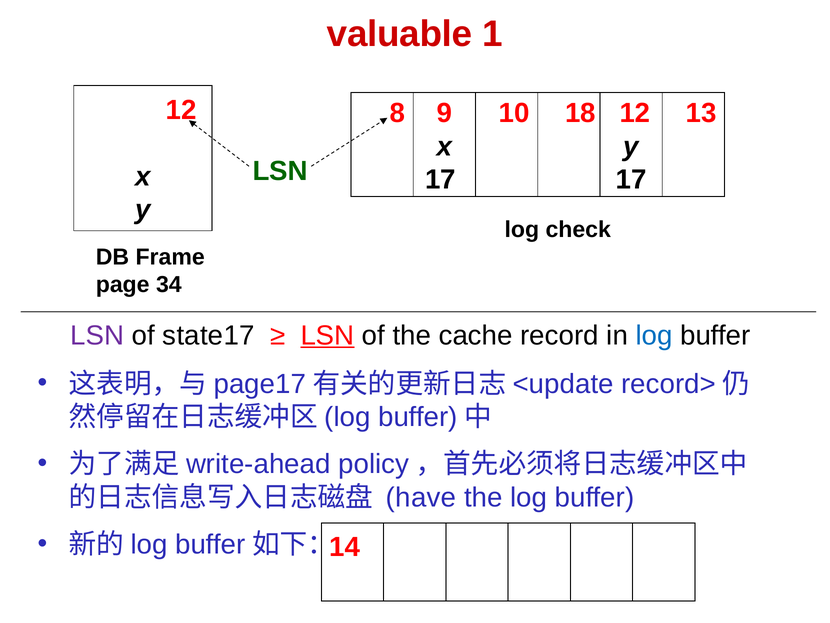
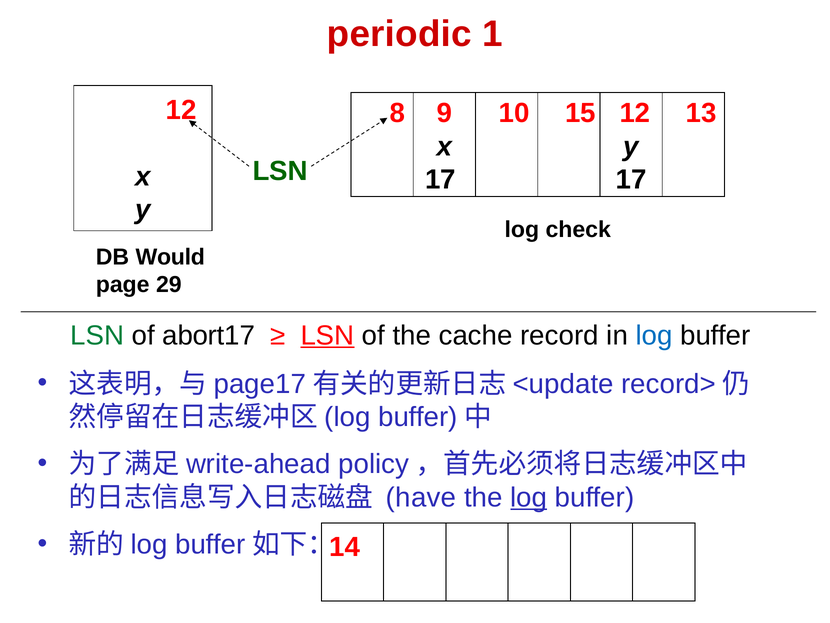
valuable: valuable -> periodic
18: 18 -> 15
Frame: Frame -> Would
34: 34 -> 29
LSN at (97, 335) colour: purple -> green
state17: state17 -> abort17
log at (529, 497) underline: none -> present
